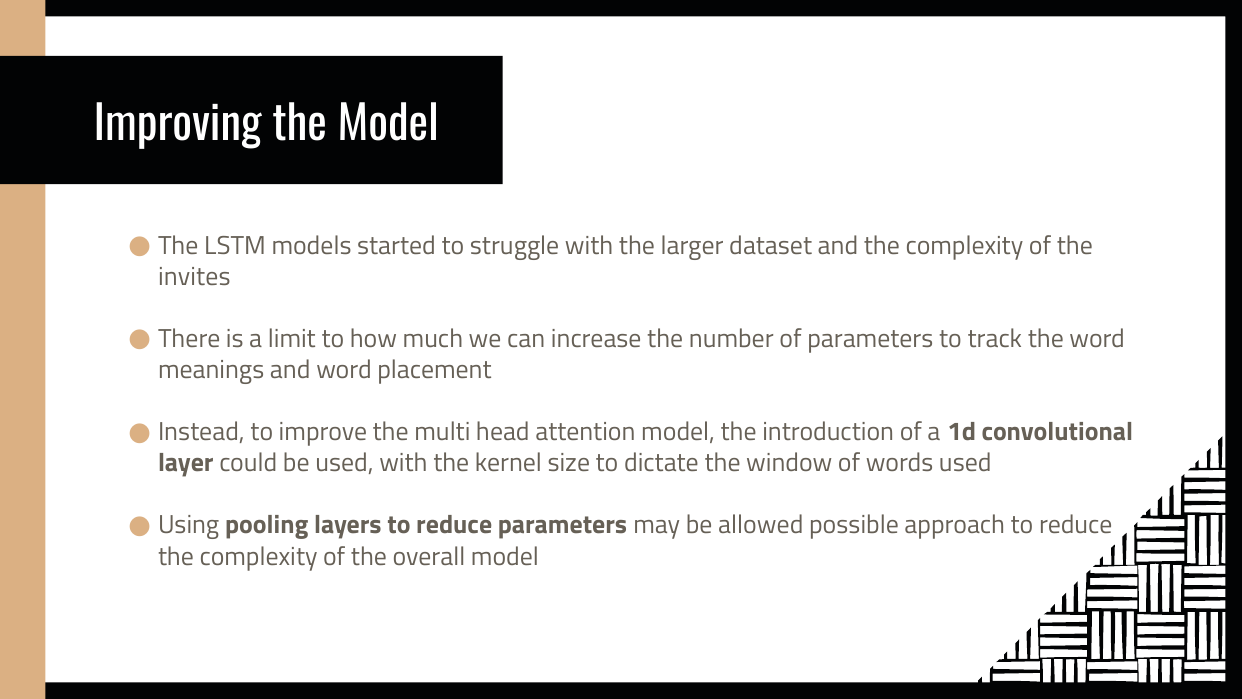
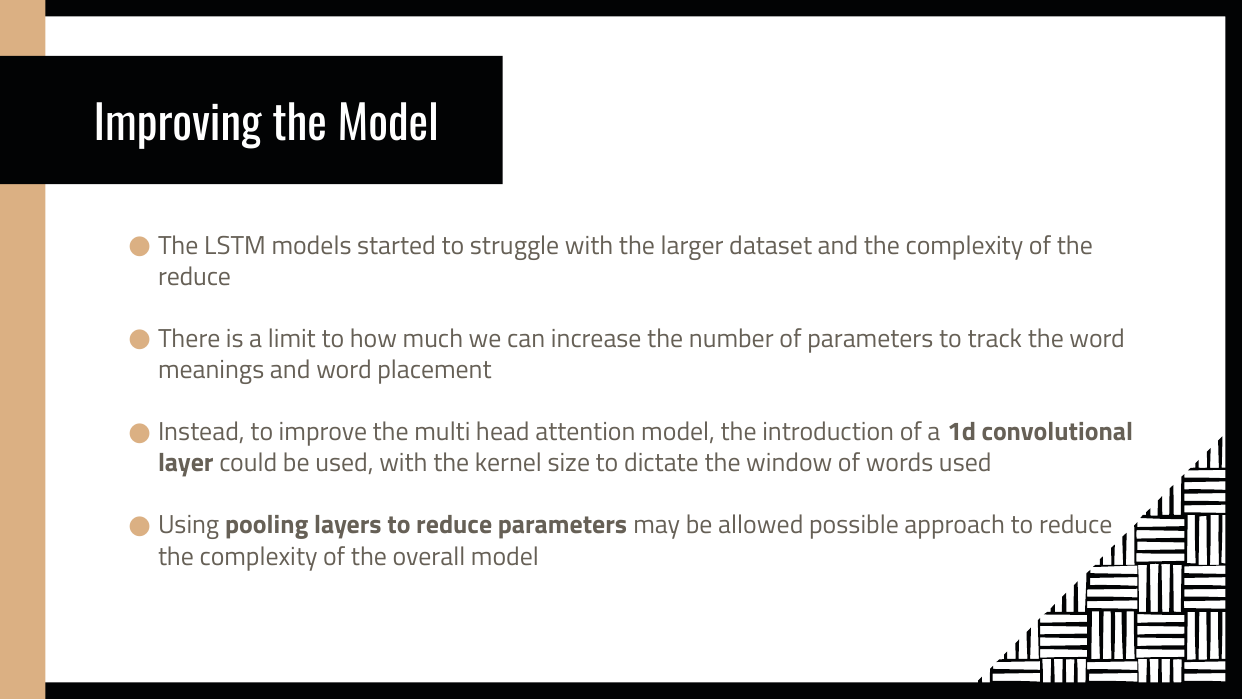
invites at (194, 277): invites -> reduce
